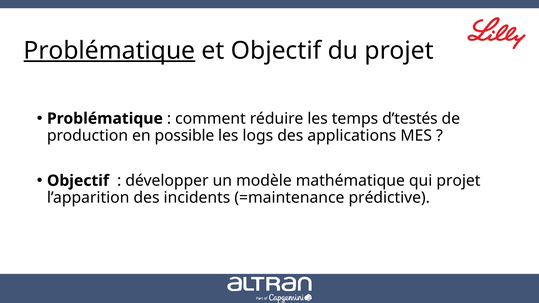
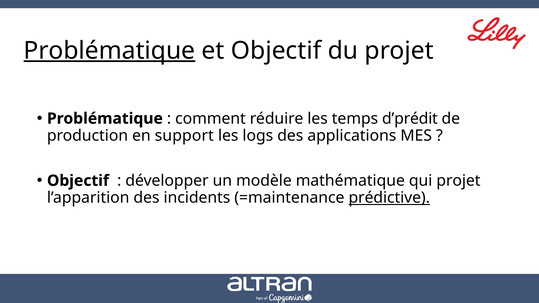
d’testés: d’testés -> d’prédit
possible: possible -> support
prédictive underline: none -> present
